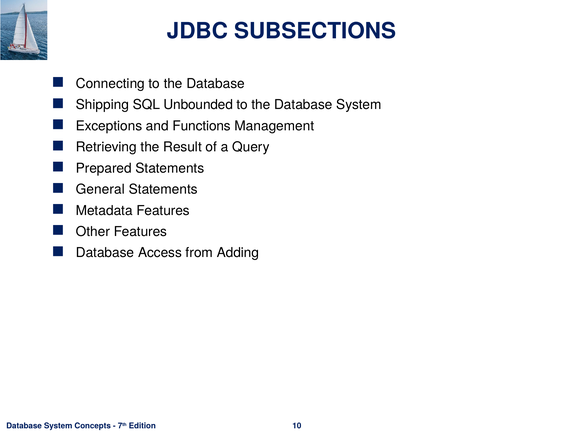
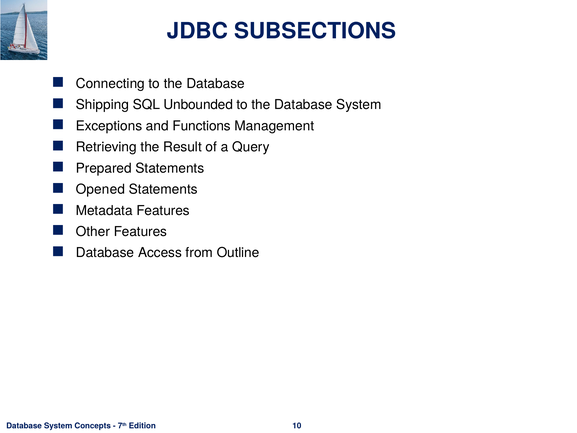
General: General -> Opened
Adding: Adding -> Outline
